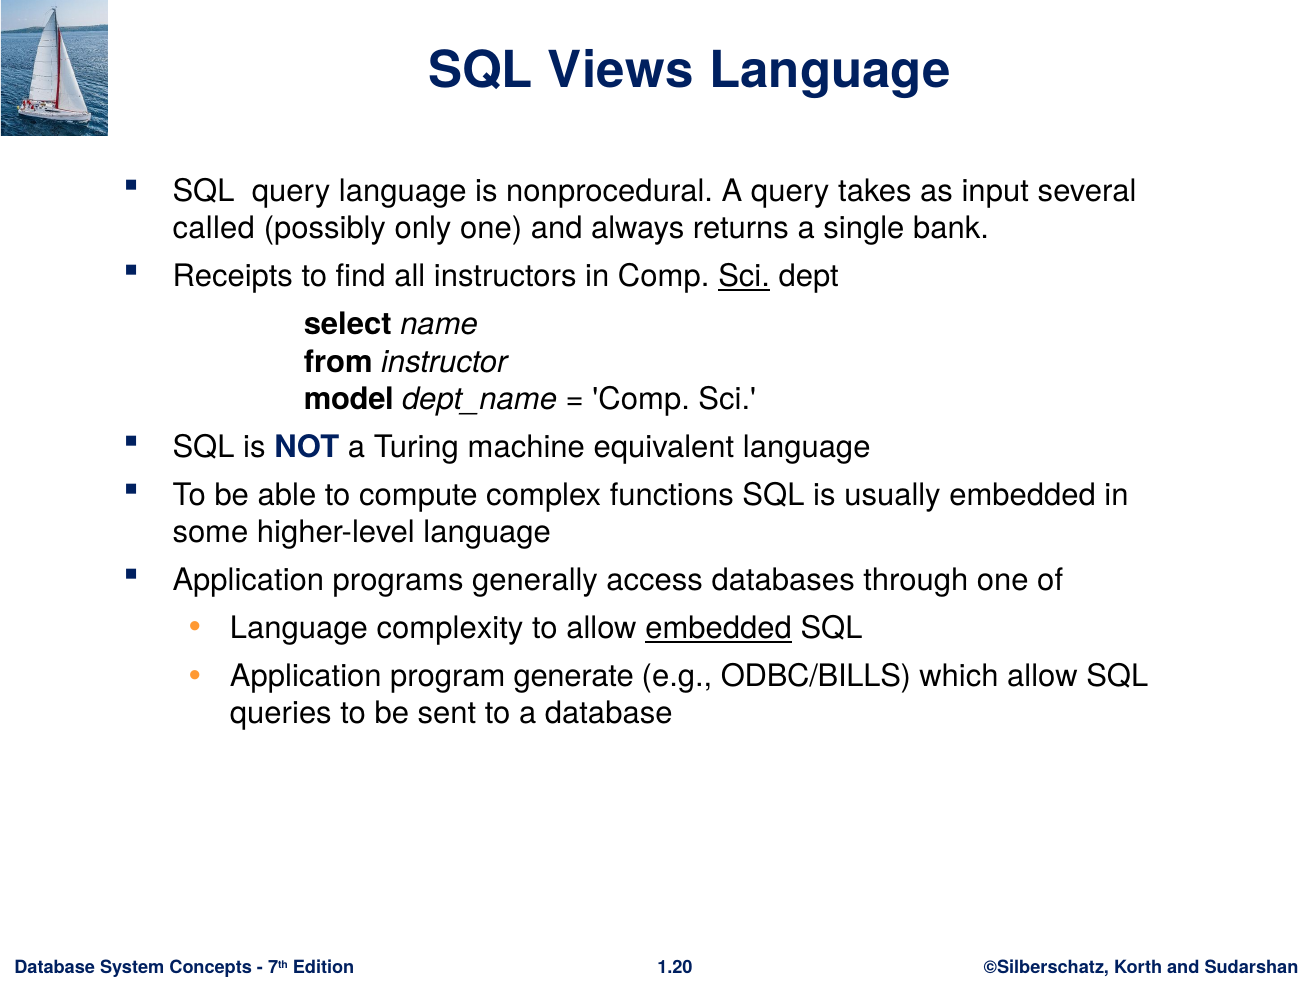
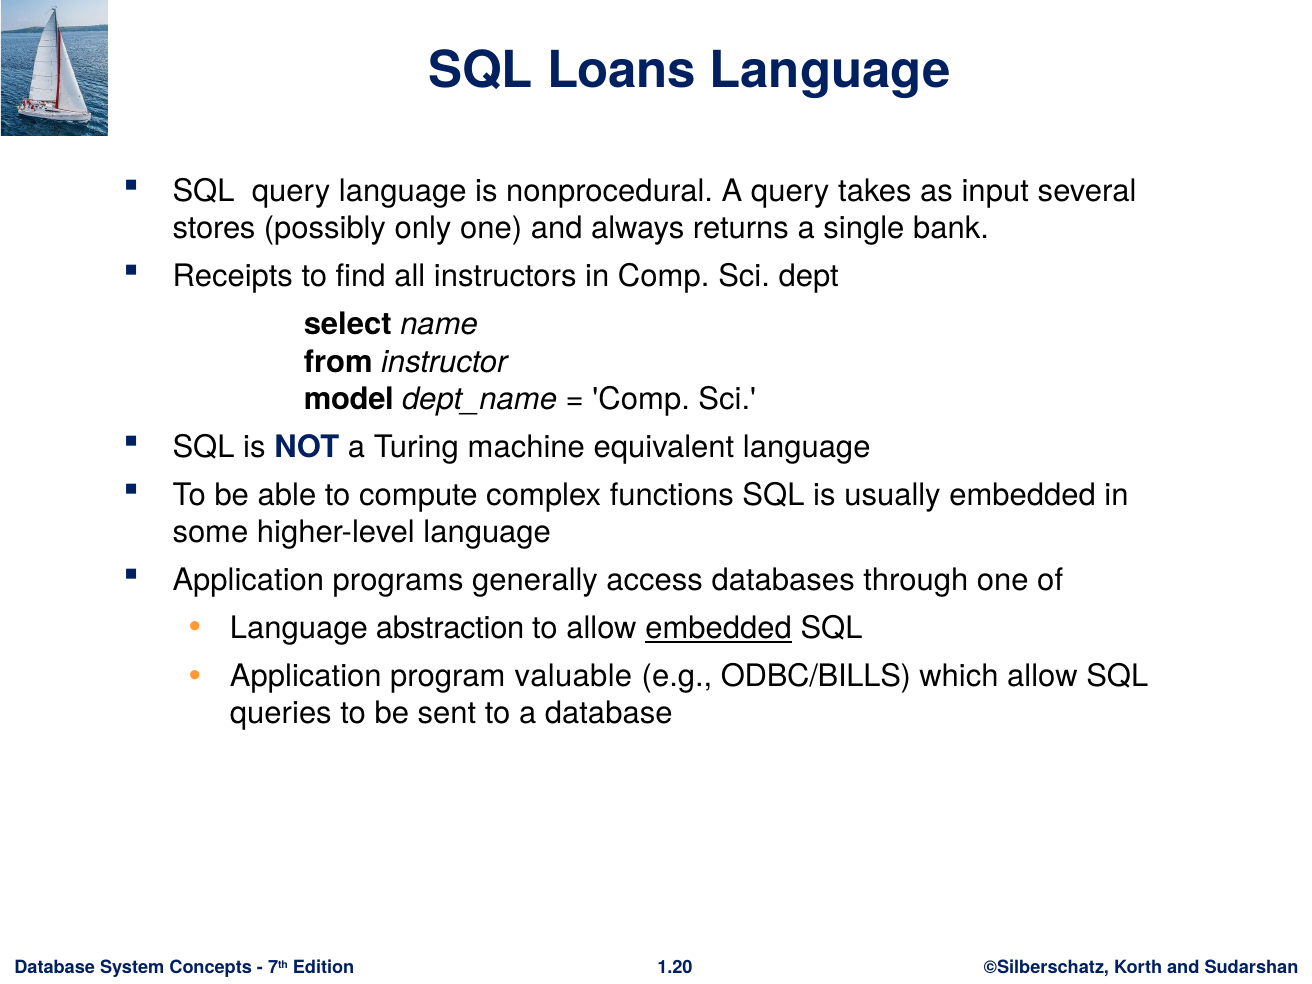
Views: Views -> Loans
called: called -> stores
Sci at (744, 277) underline: present -> none
complexity: complexity -> abstraction
generate: generate -> valuable
